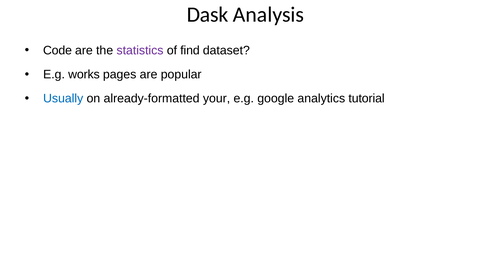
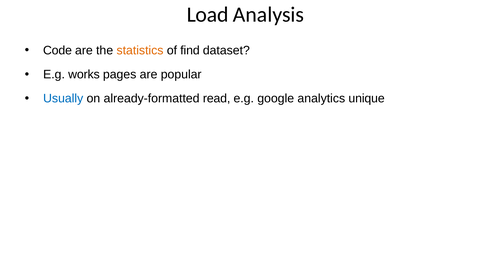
Dask: Dask -> Load
statistics colour: purple -> orange
your: your -> read
tutorial: tutorial -> unique
